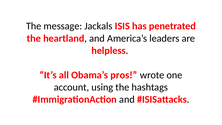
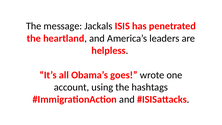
pros: pros -> goes
